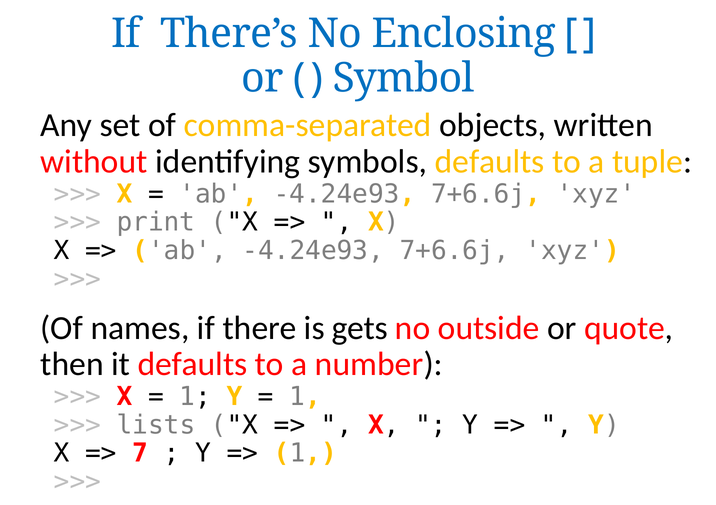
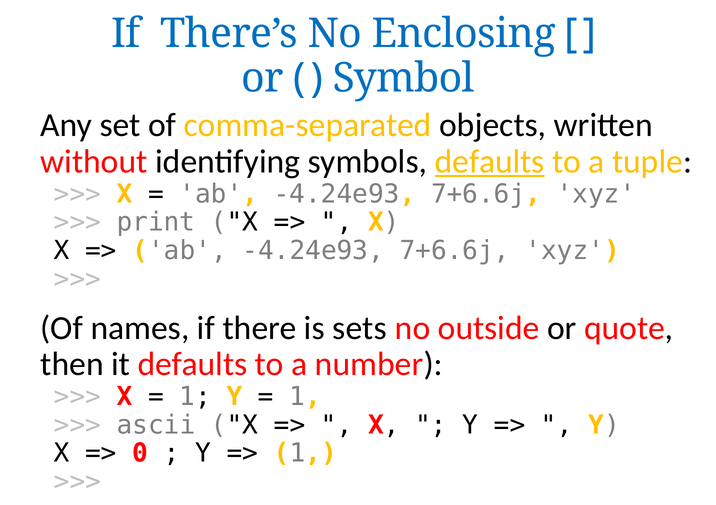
defaults at (490, 162) underline: none -> present
gets: gets -> sets
lists: lists -> ascii
7: 7 -> 0
